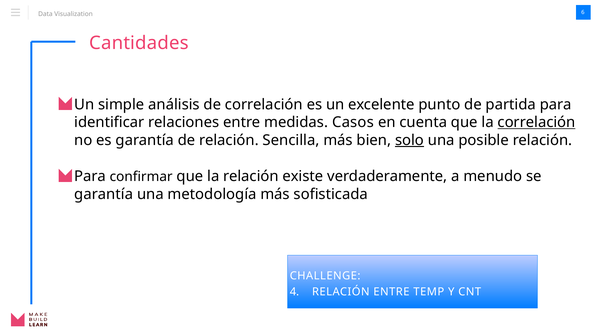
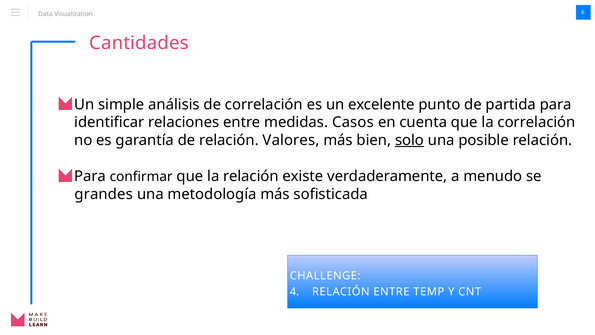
correlación at (537, 122) underline: present -> none
Sencilla: Sencilla -> Valores
garantía at (104, 194): garantía -> grandes
